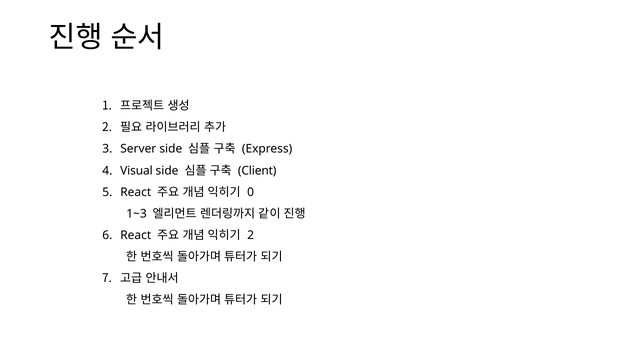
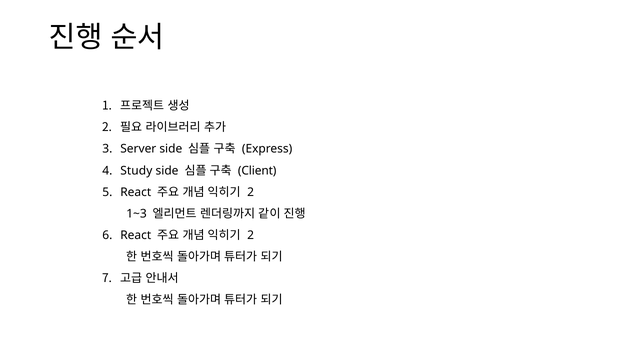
Visual: Visual -> Study
0 at (251, 192): 0 -> 2
